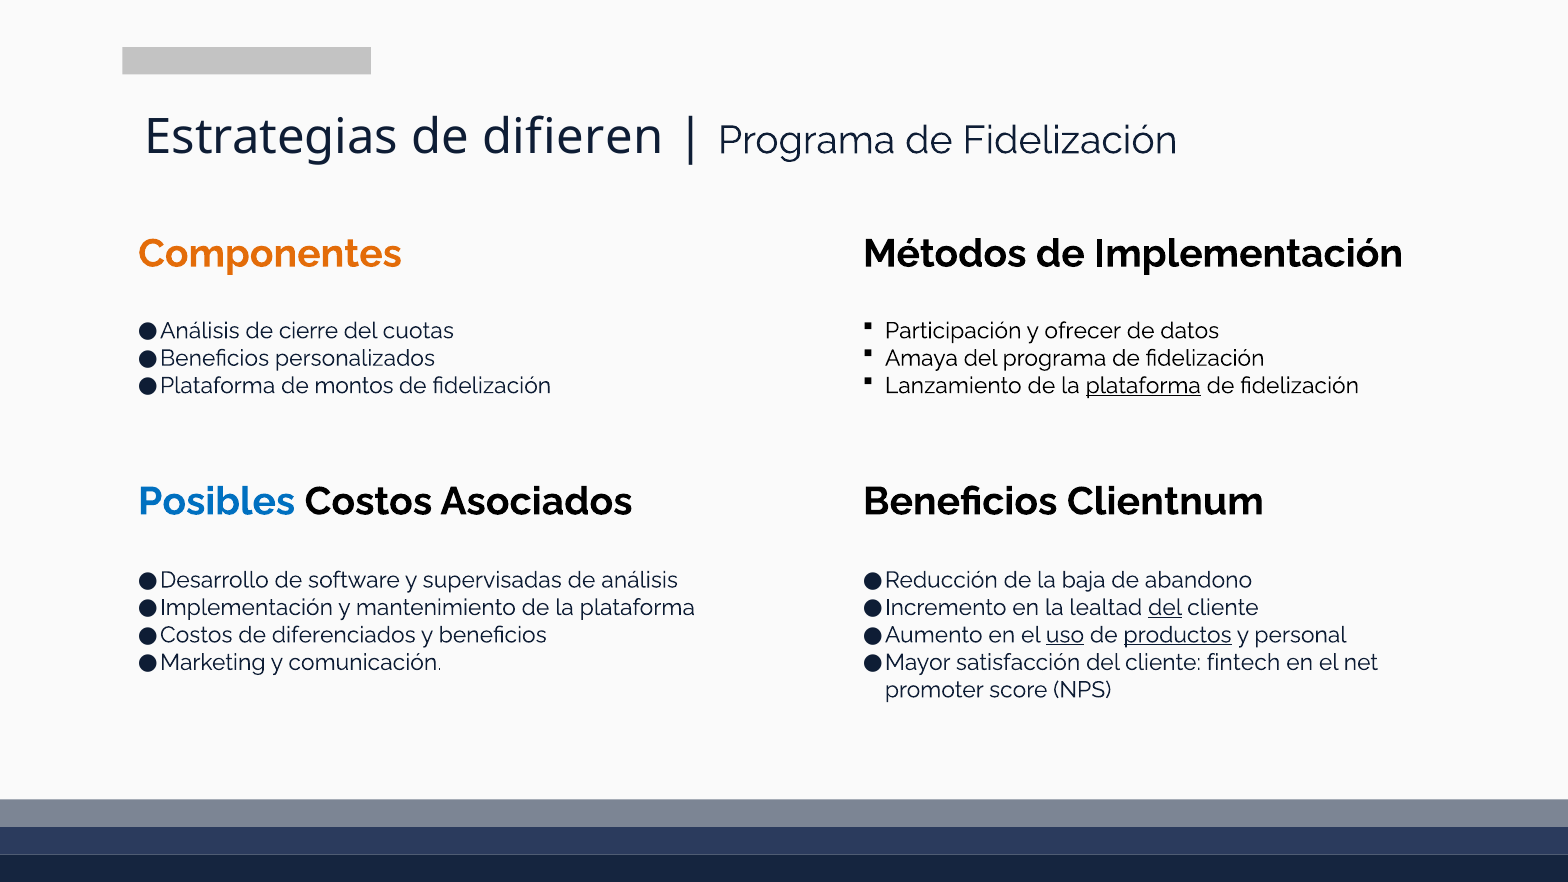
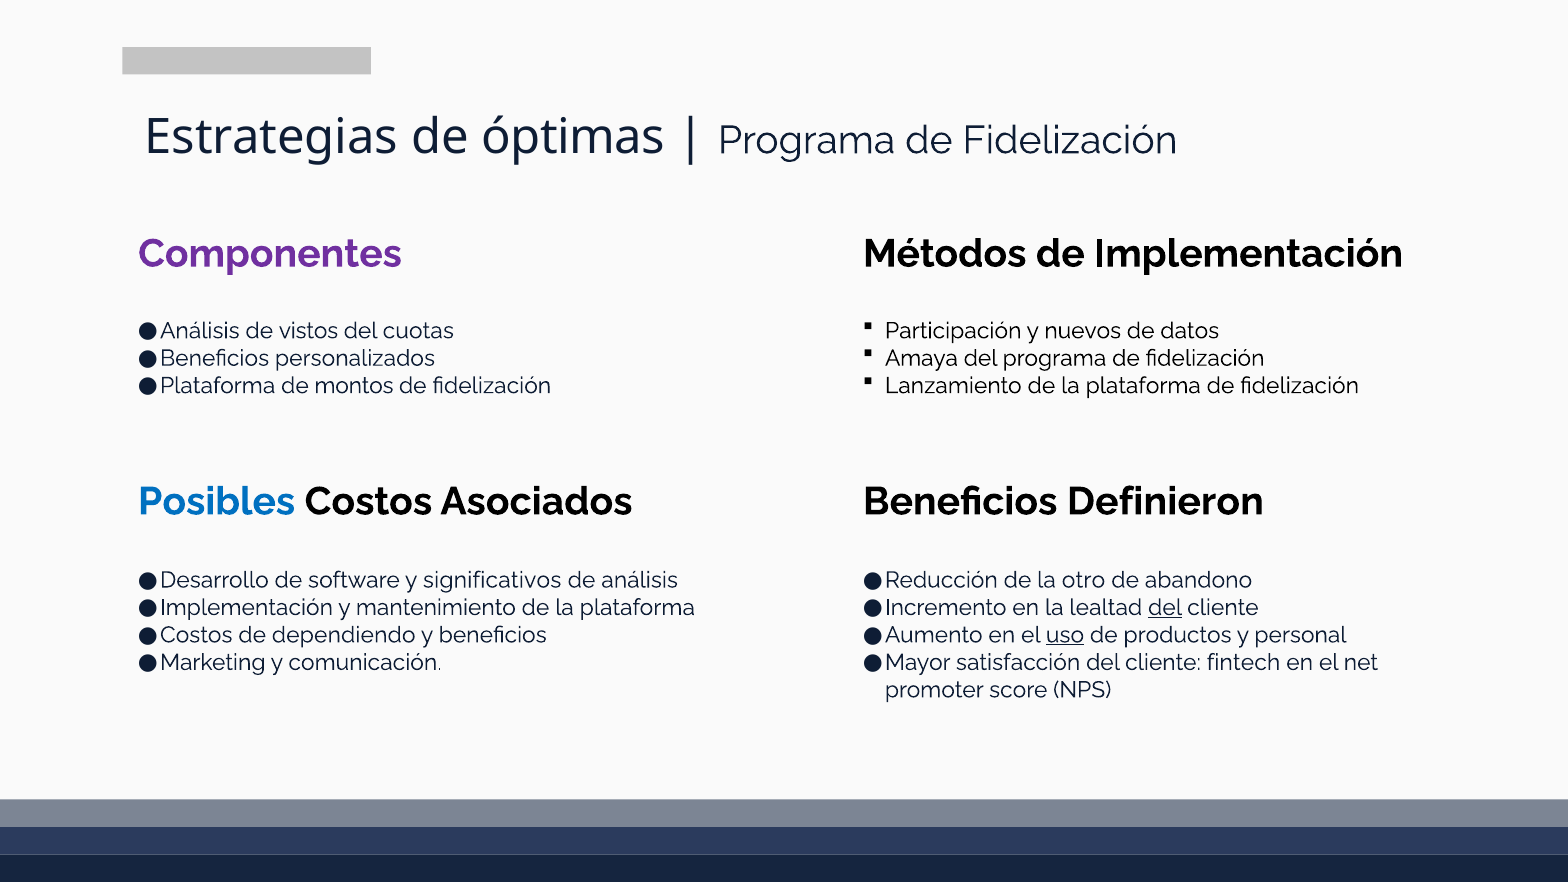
difieren: difieren -> óptimas
Componentes colour: orange -> purple
ofrecer: ofrecer -> nuevos
cierre: cierre -> vistos
plataforma at (1143, 386) underline: present -> none
Clientnum: Clientnum -> Definieron
supervisadas: supervisadas -> significativos
baja: baja -> otro
diferenciados: diferenciados -> dependiendo
productos underline: present -> none
